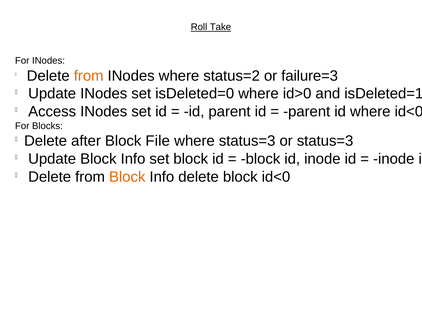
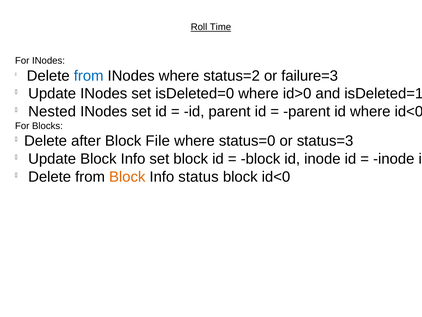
Take: Take -> Time
from at (89, 76) colour: orange -> blue
Access: Access -> Nested
where status=3: status=3 -> status=0
Info delete: delete -> status
